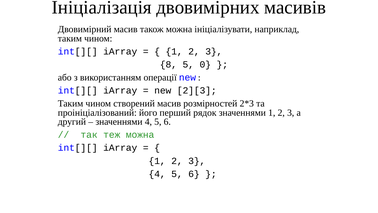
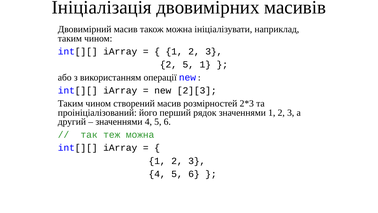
8 at (168, 64): 8 -> 2
5 0: 0 -> 1
